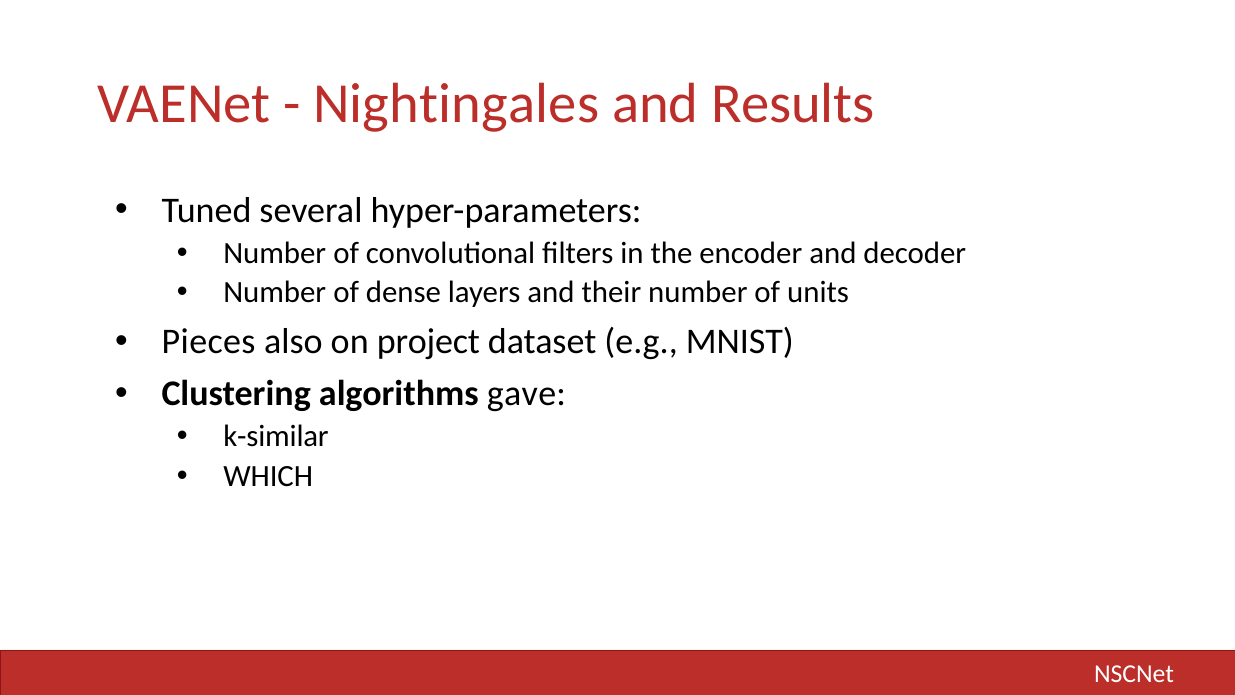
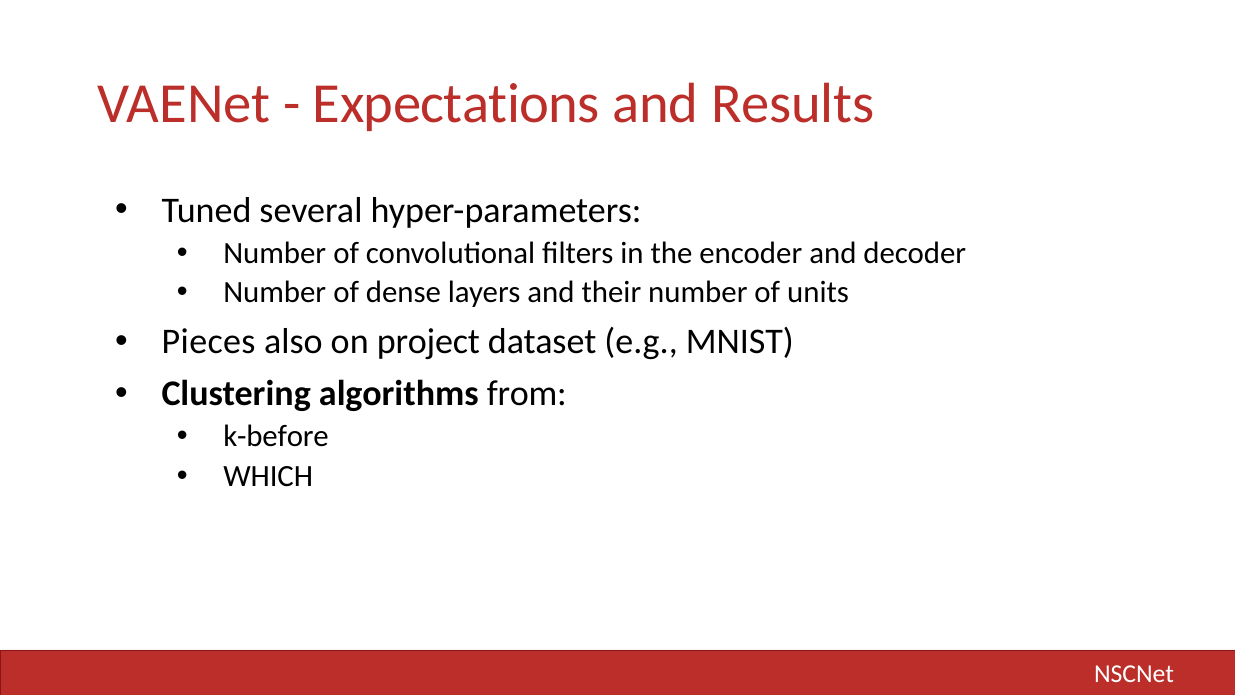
Nightingales: Nightingales -> Expectations
gave: gave -> from
k-similar: k-similar -> k-before
